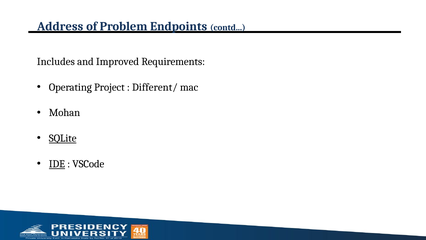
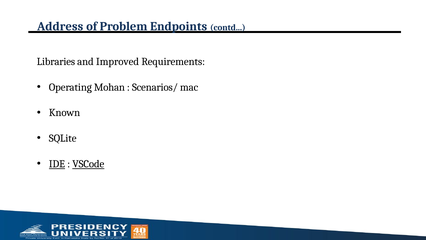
Includes: Includes -> Libraries
Project: Project -> Mohan
Different/: Different/ -> Scenarios/
Mohan: Mohan -> Known
SQLite underline: present -> none
VSCode underline: none -> present
